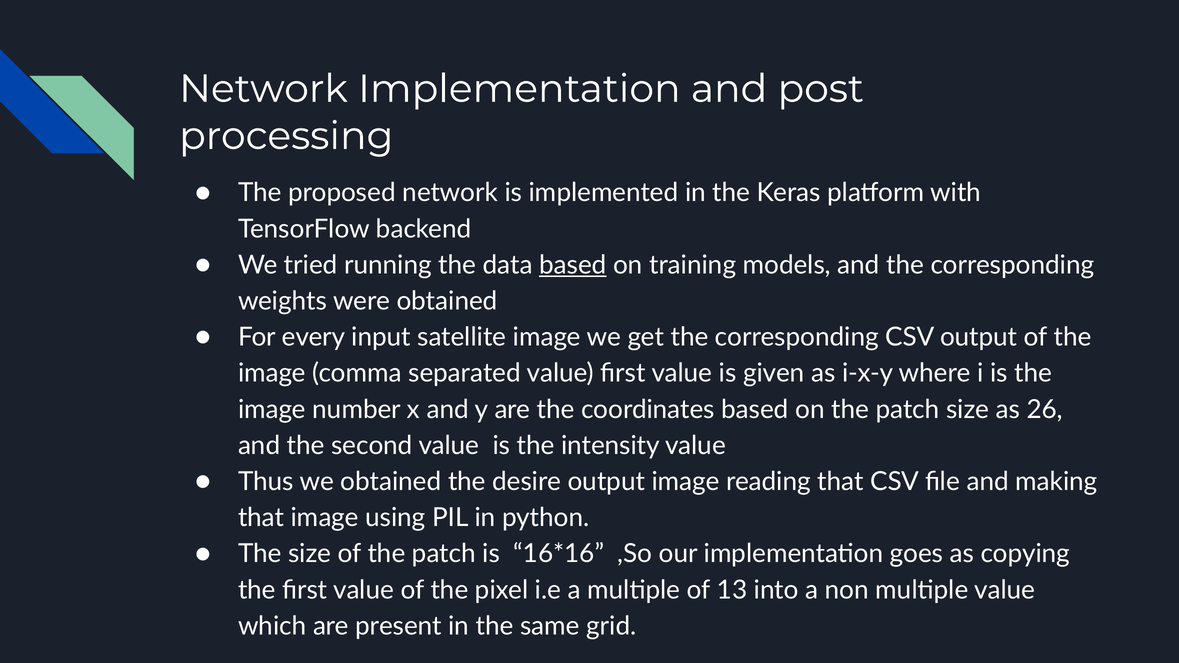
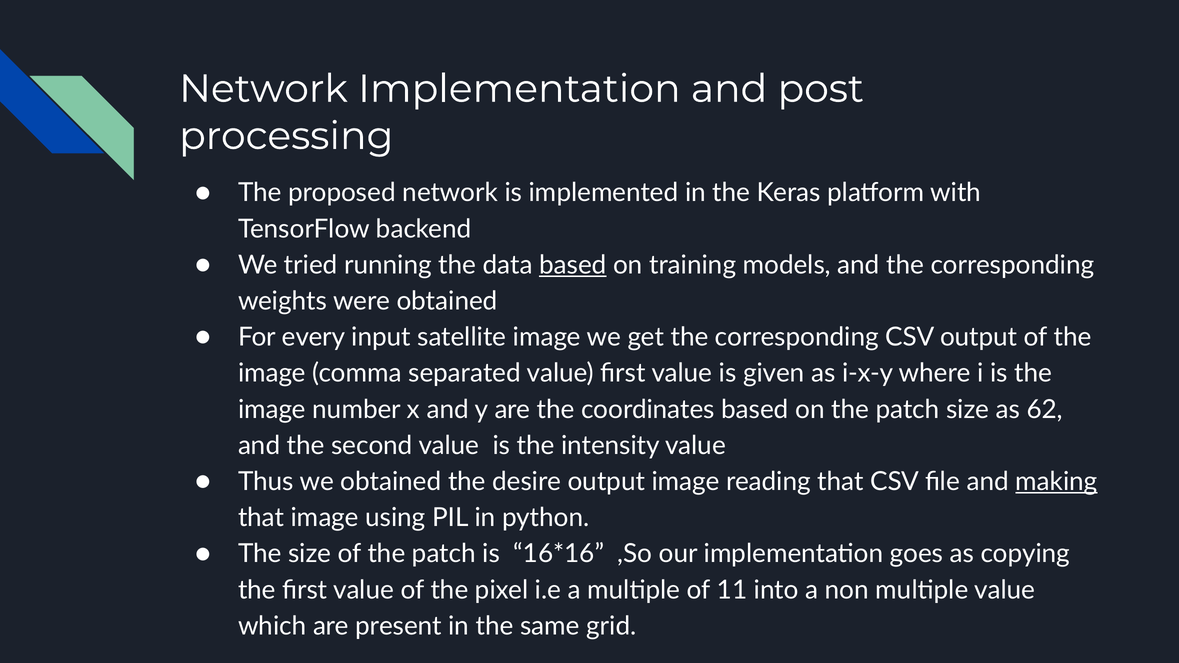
26: 26 -> 62
making underline: none -> present
13: 13 -> 11
